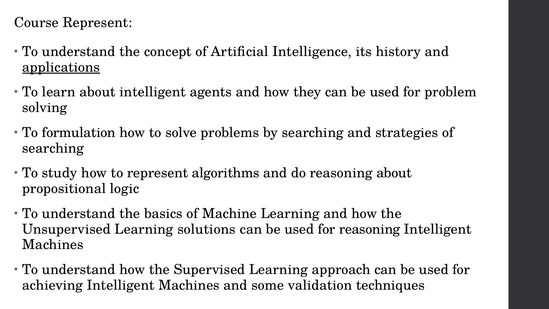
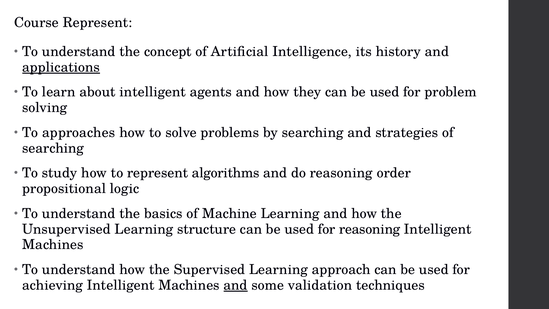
formulation: formulation -> approaches
reasoning about: about -> order
solutions: solutions -> structure
and at (236, 285) underline: none -> present
